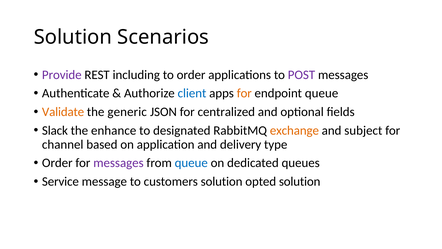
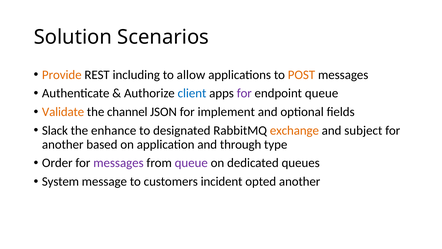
Provide colour: purple -> orange
to order: order -> allow
POST colour: purple -> orange
for at (244, 93) colour: orange -> purple
generic: generic -> channel
centralized: centralized -> implement
channel at (63, 144): channel -> another
delivery: delivery -> through
queue at (191, 163) colour: blue -> purple
Service: Service -> System
customers solution: solution -> incident
opted solution: solution -> another
